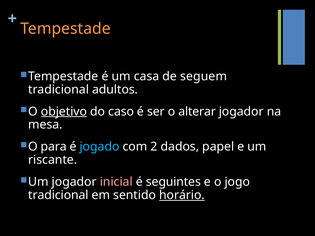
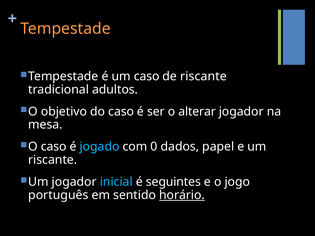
um casa: casa -> caso
de seguem: seguem -> riscante
objetivo underline: present -> none
O para: para -> caso
2: 2 -> 0
inicial colour: pink -> light blue
tradicional at (58, 195): tradicional -> português
